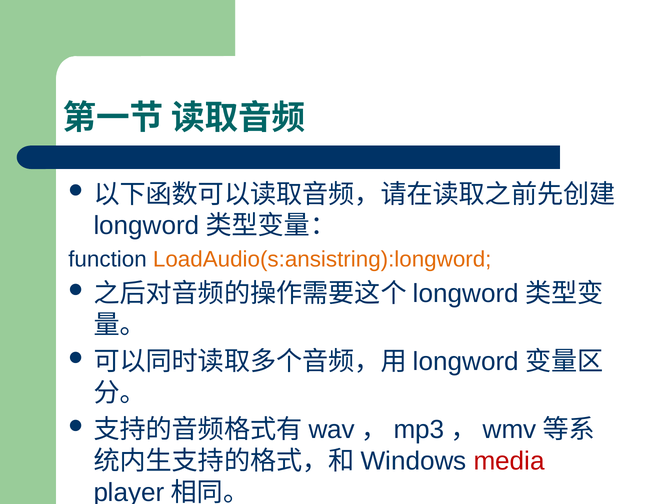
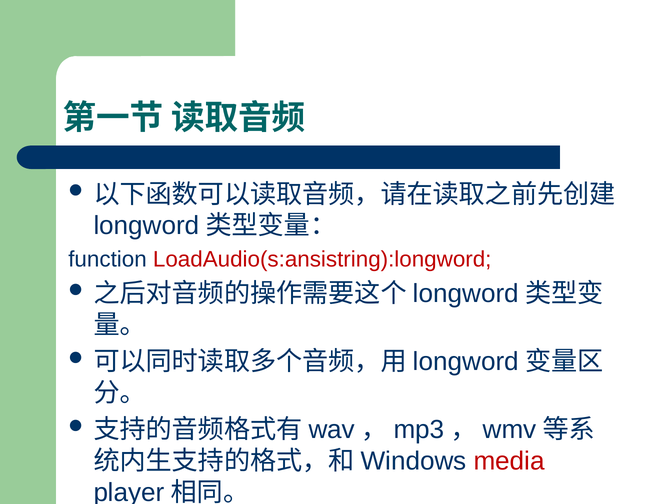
LoadAudio(s:ansistring):longword colour: orange -> red
